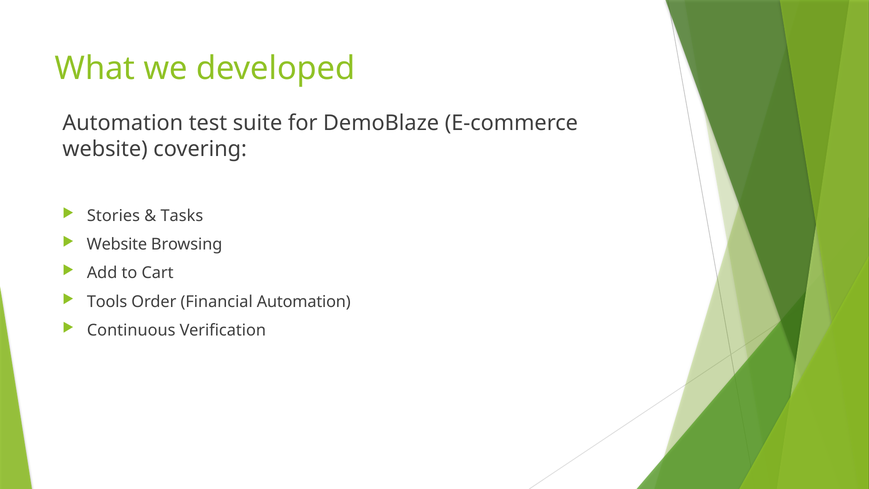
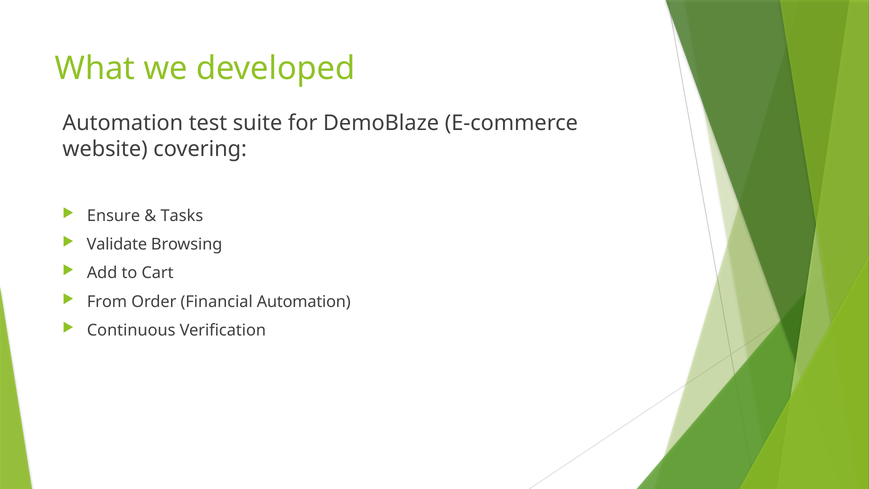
Stories: Stories -> Ensure
Website at (117, 244): Website -> Validate
Tools: Tools -> From
